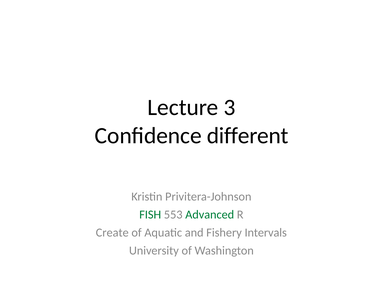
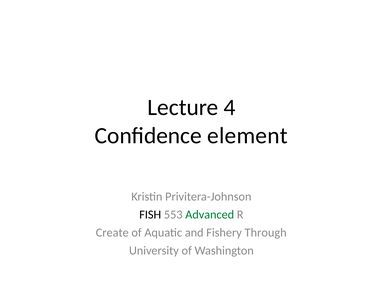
3: 3 -> 4
different: different -> element
FISH colour: green -> black
Intervals: Intervals -> Through
